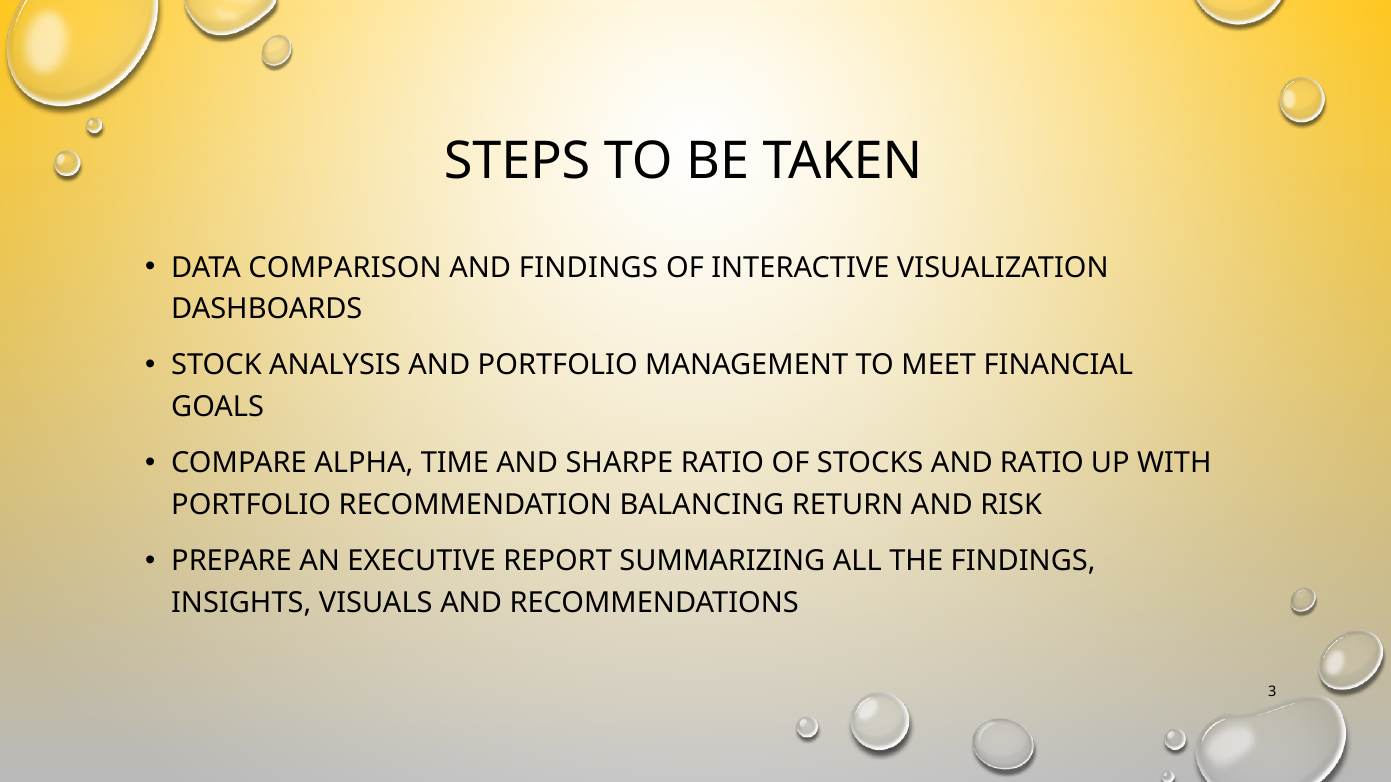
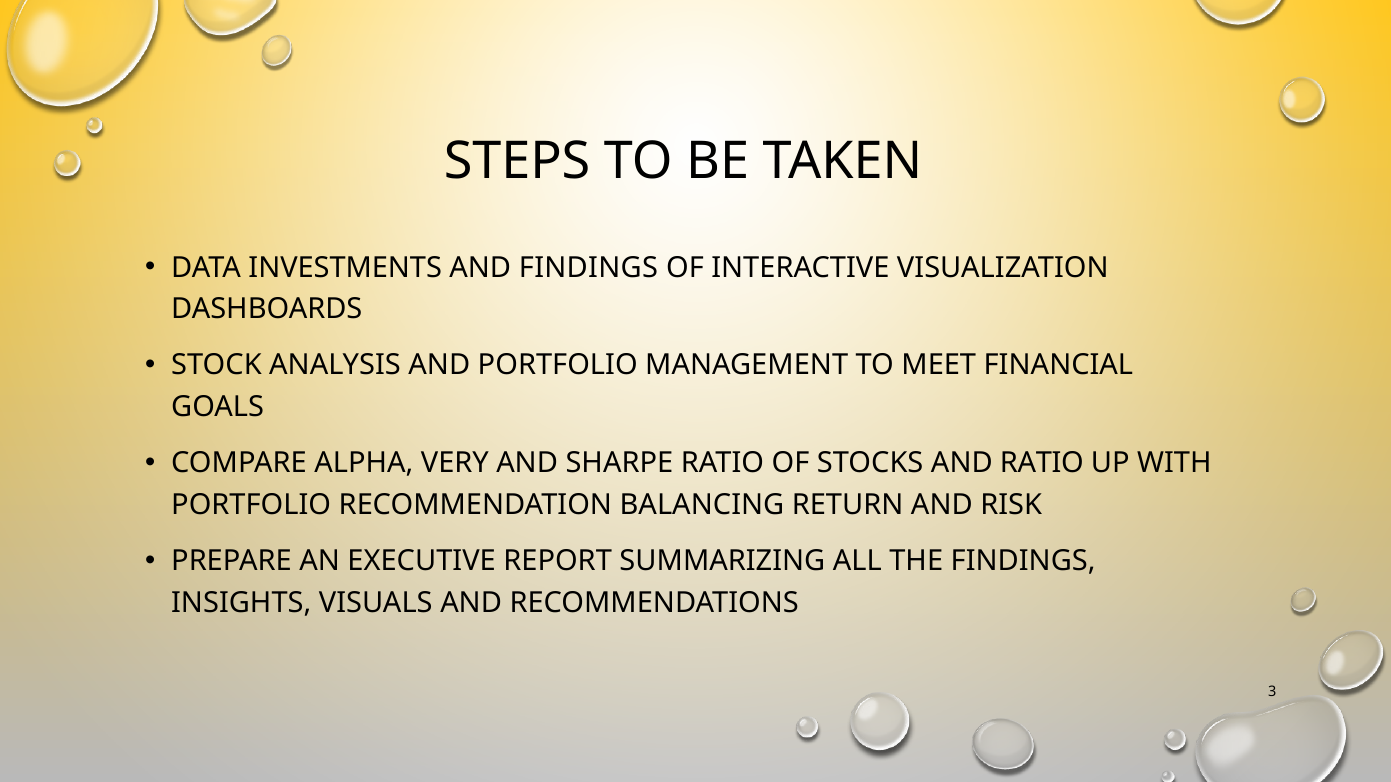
COMPARISON: COMPARISON -> INVESTMENTS
TIME: TIME -> VERY
